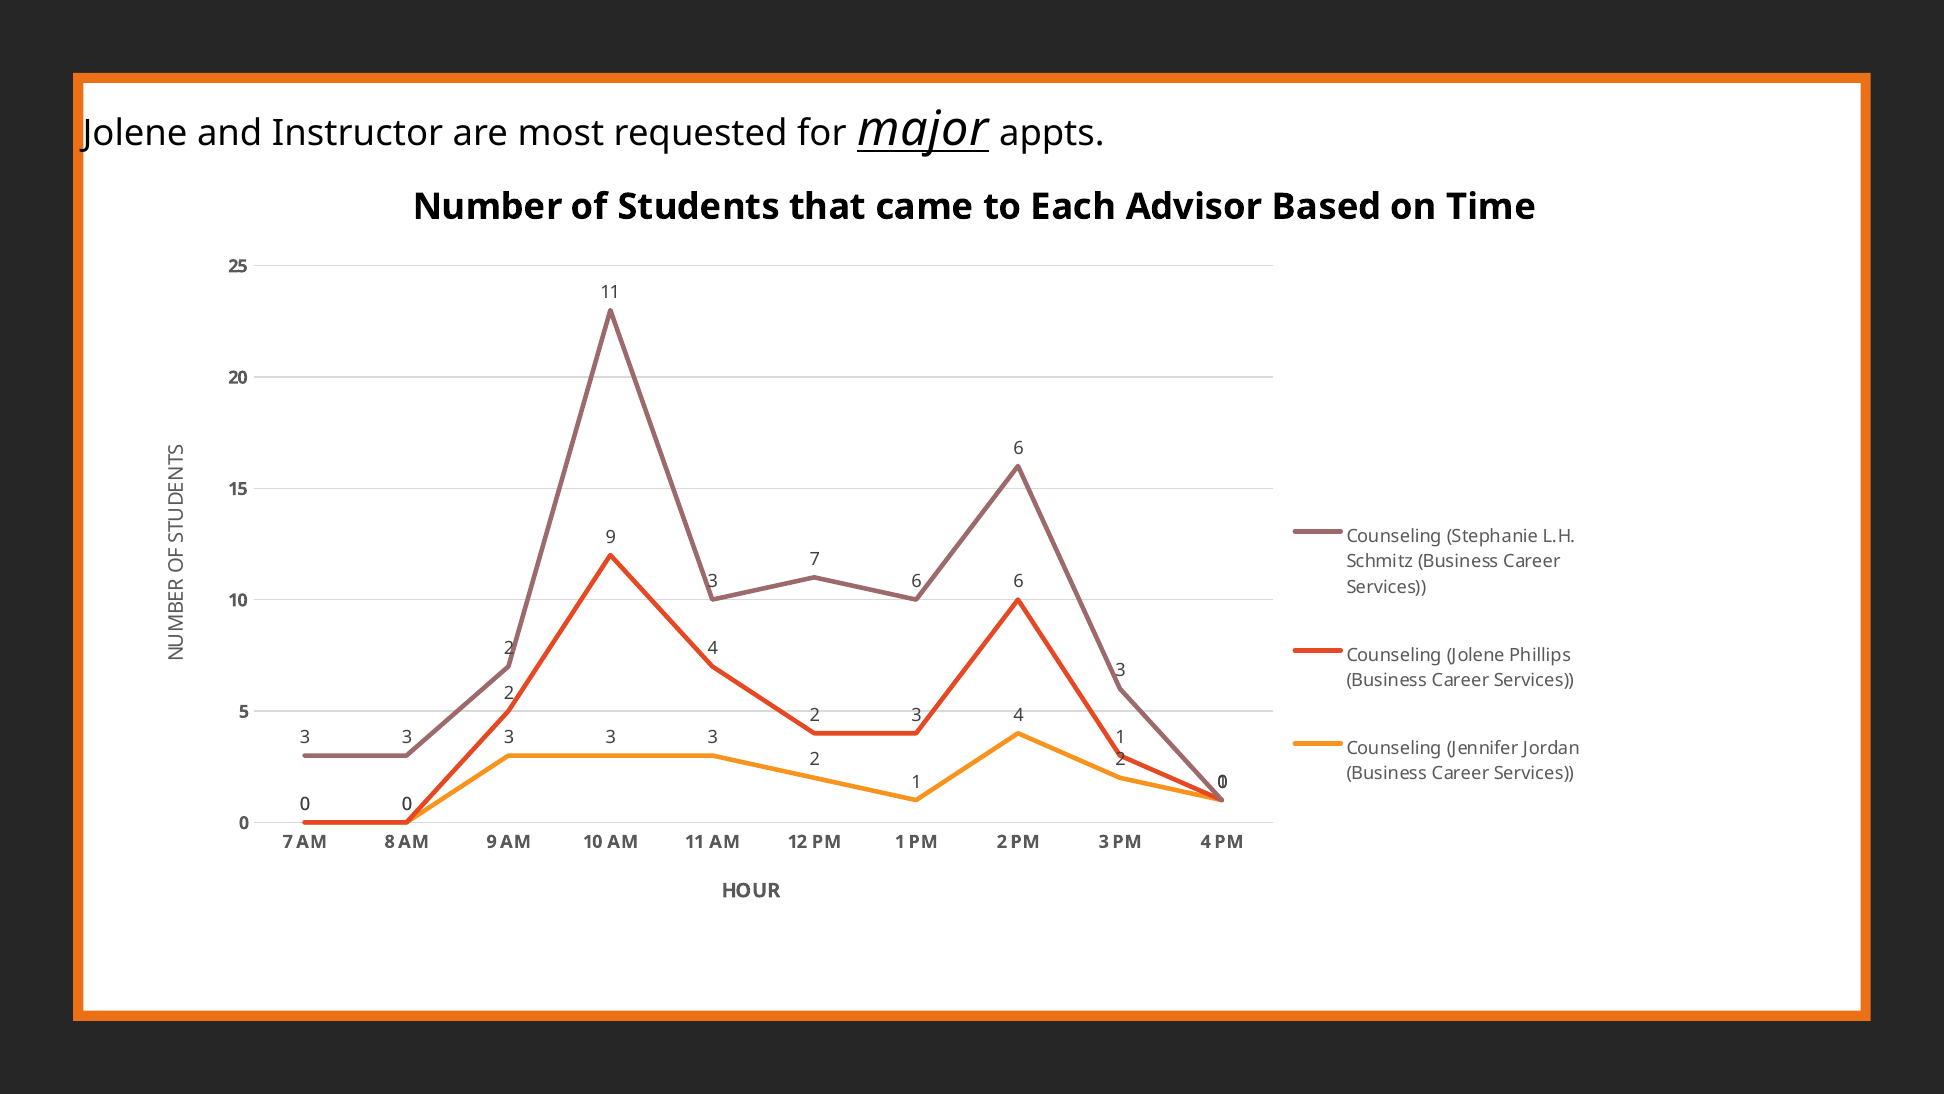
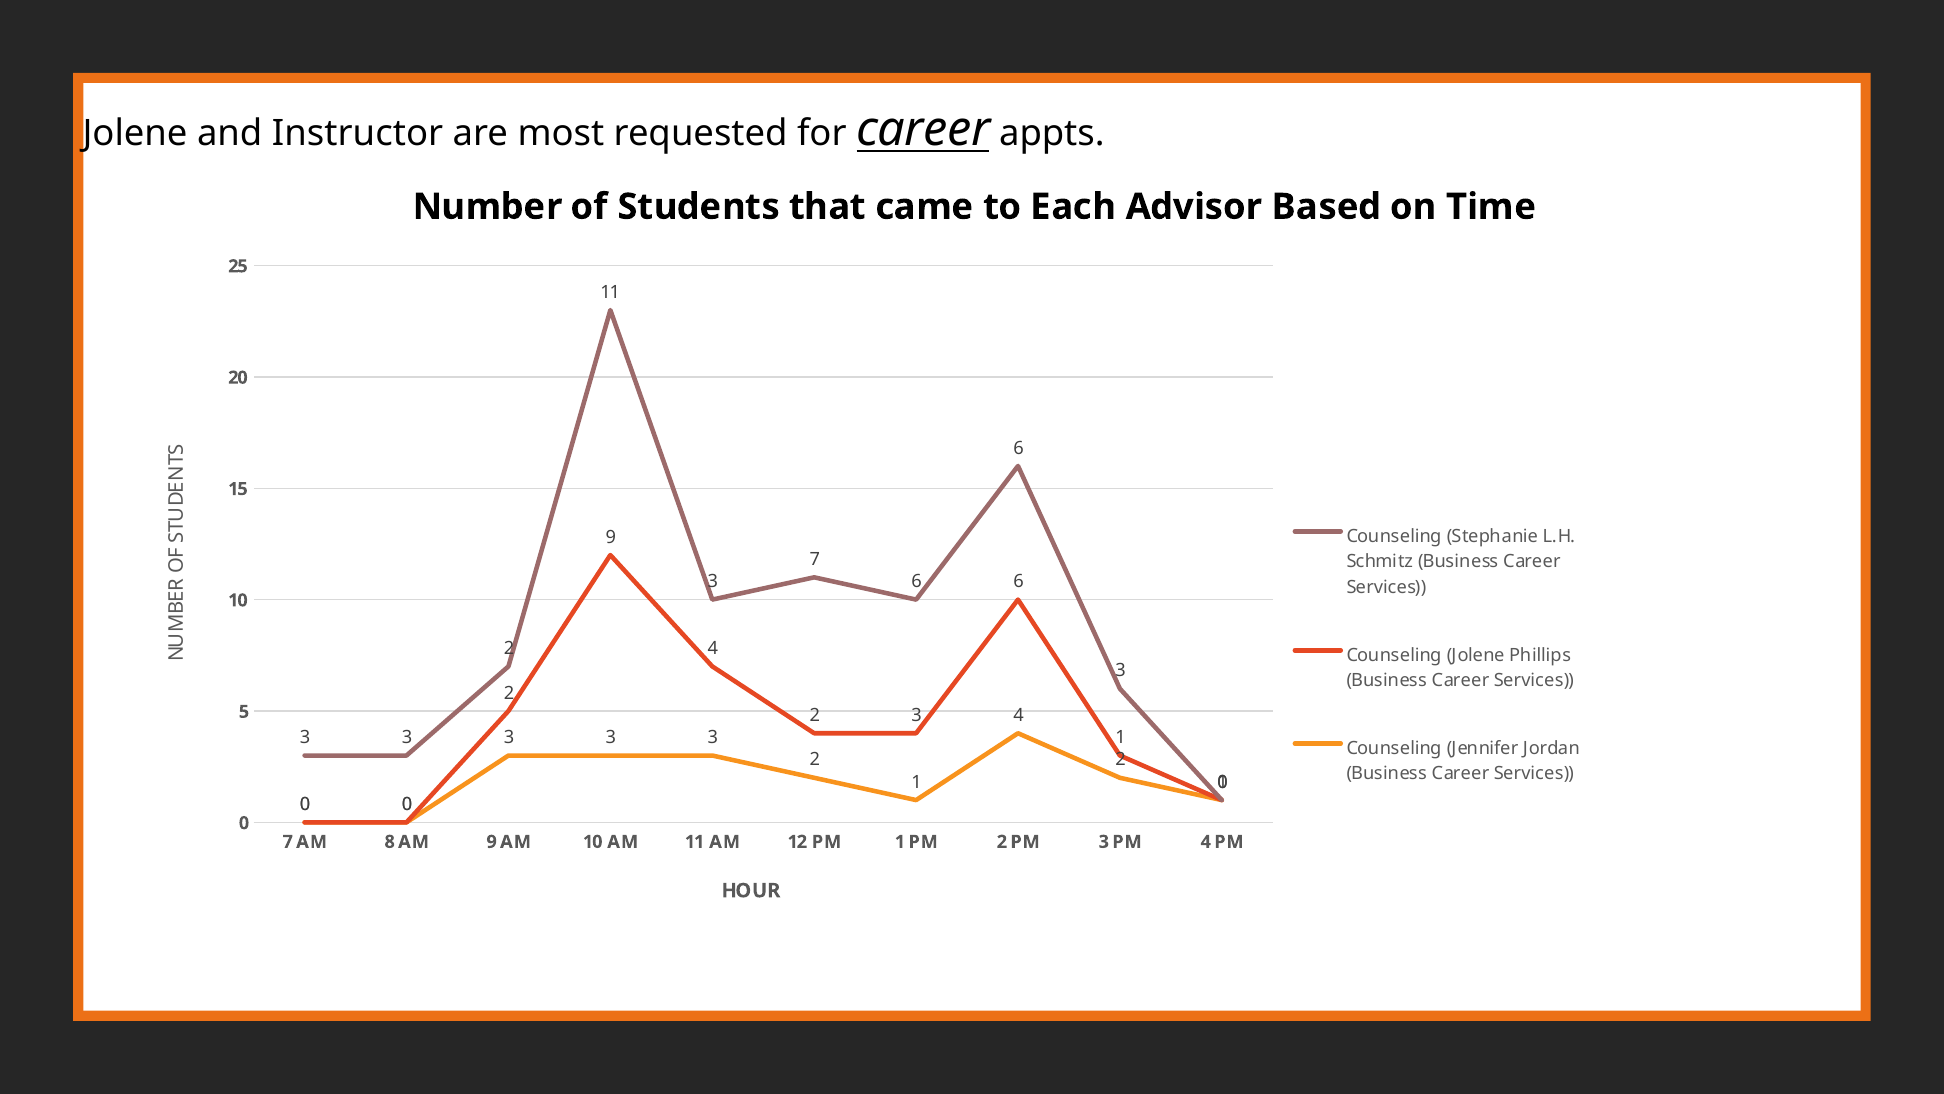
for major: major -> career
